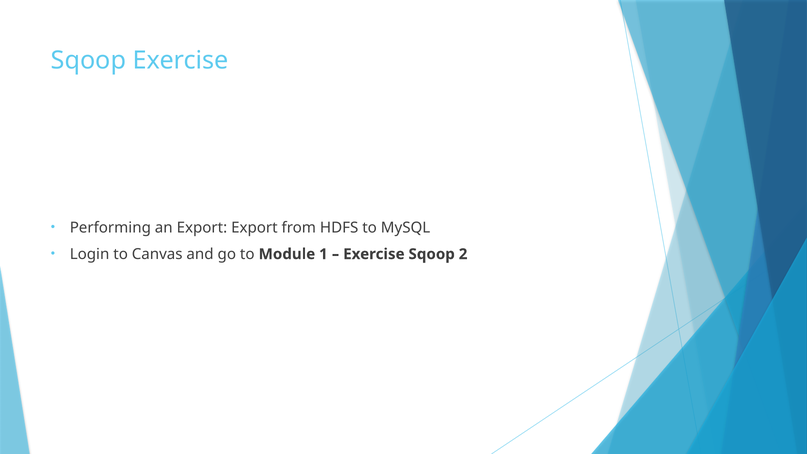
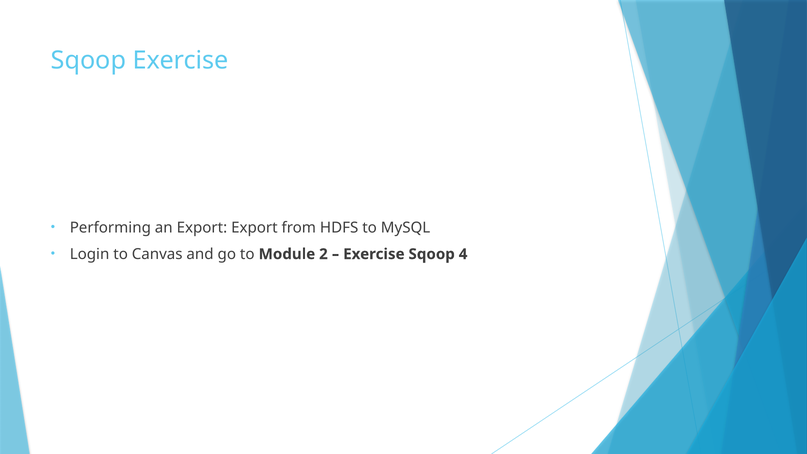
1: 1 -> 2
2: 2 -> 4
